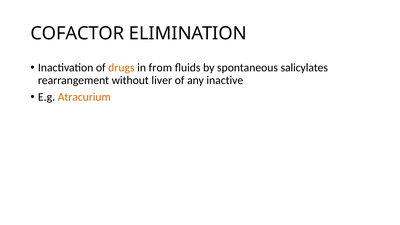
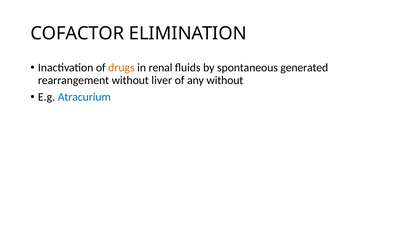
from: from -> renal
salicylates: salicylates -> generated
any inactive: inactive -> without
Atracurium colour: orange -> blue
